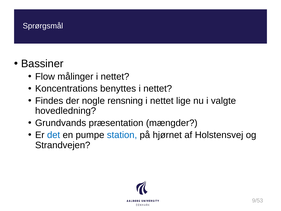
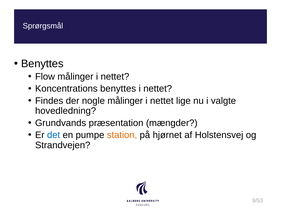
Bassiner at (42, 64): Bassiner -> Benyttes
nogle rensning: rensning -> målinger
station colour: blue -> orange
